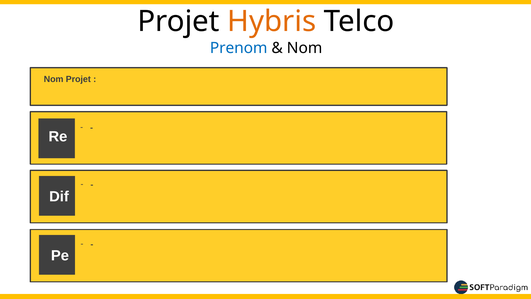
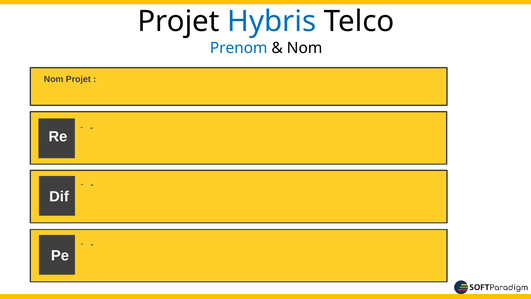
Hybris colour: orange -> blue
